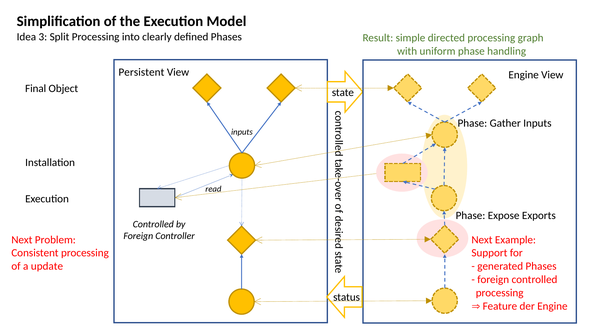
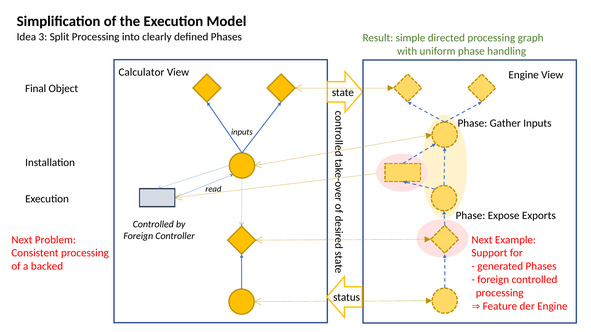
Persistent: Persistent -> Calculator
update: update -> backed
